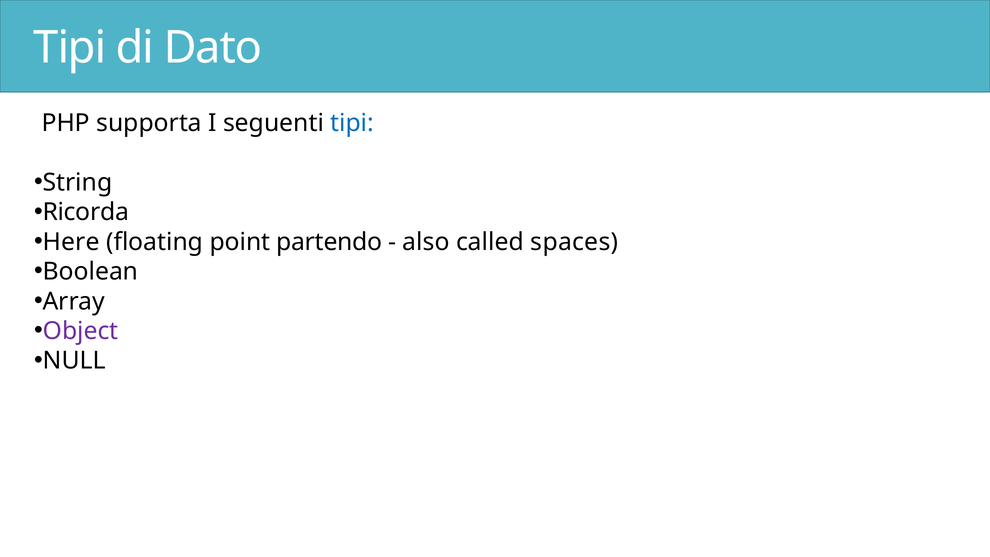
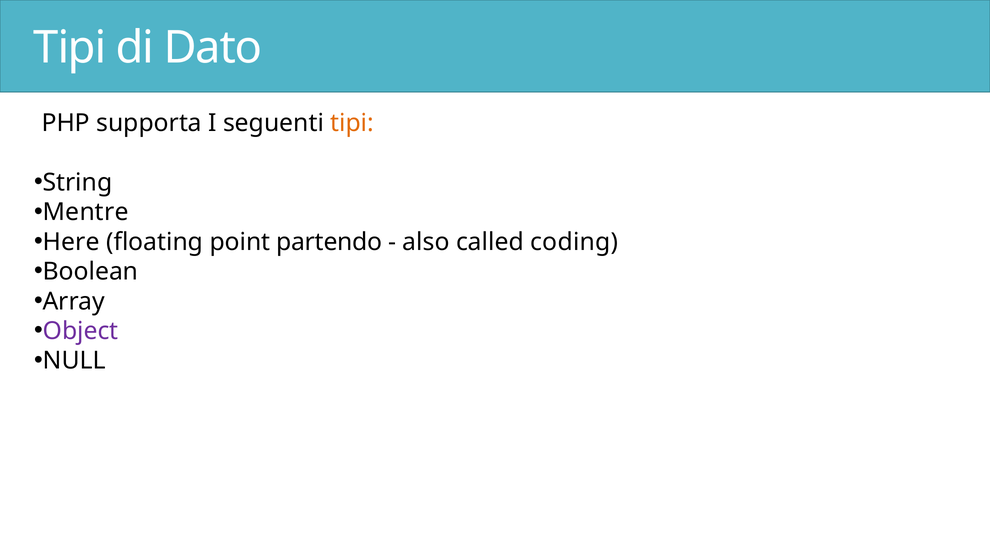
tipi at (352, 123) colour: blue -> orange
Ricorda: Ricorda -> Mentre
spaces: spaces -> coding
